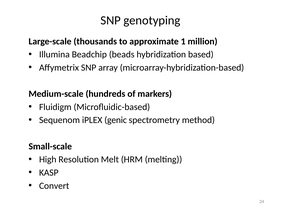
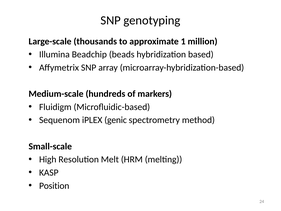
Convert: Convert -> Position
